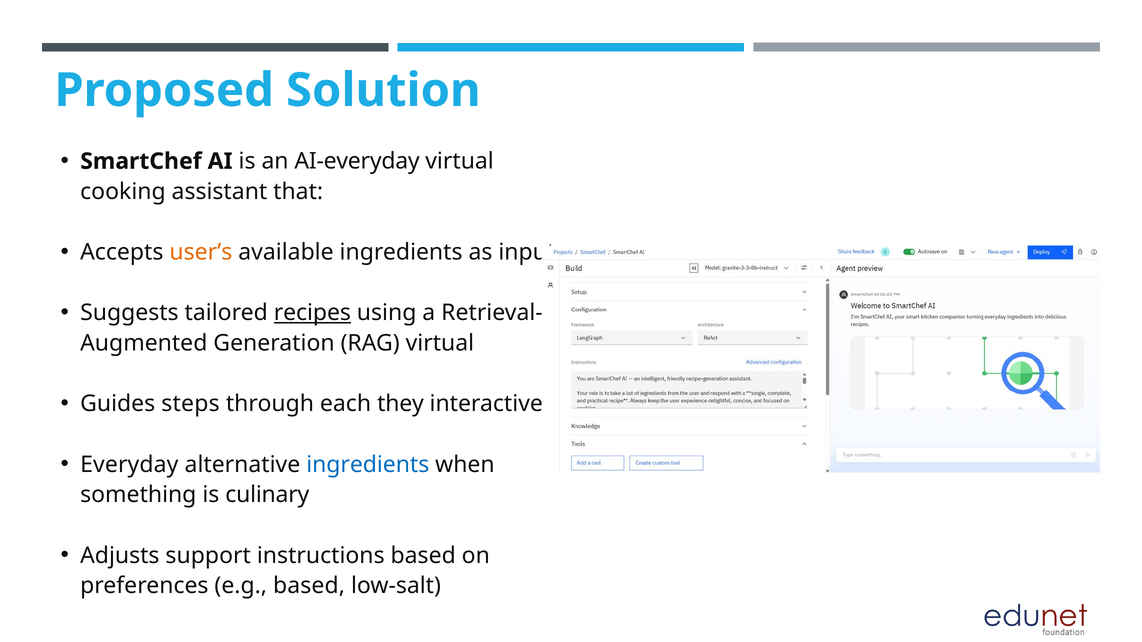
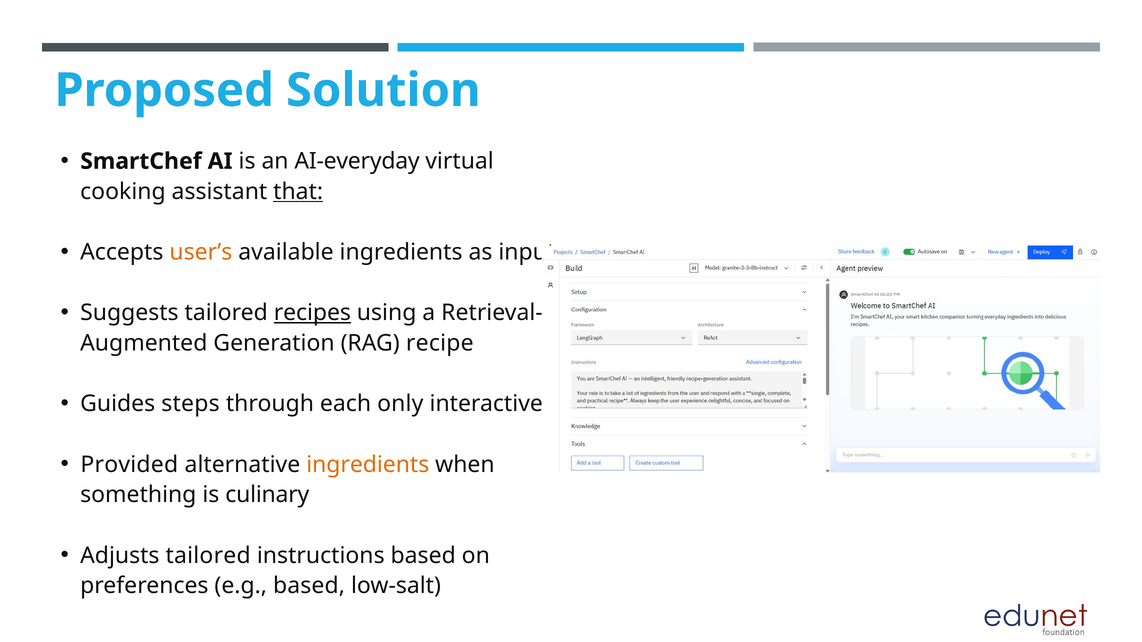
that underline: none -> present
RAG virtual: virtual -> recipe
they: they -> only
Everyday: Everyday -> Provided
ingredients at (368, 465) colour: blue -> orange
Adjusts support: support -> tailored
